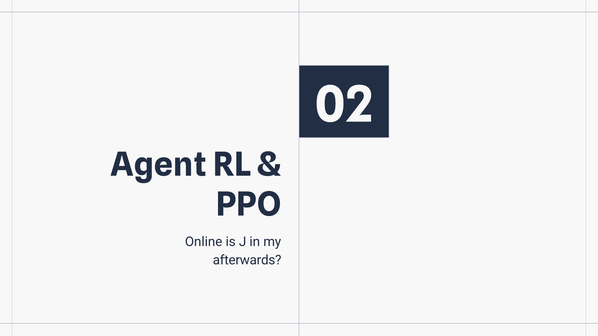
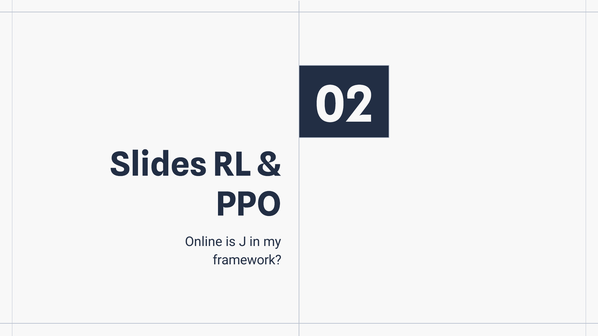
Agent: Agent -> Slides
afterwards: afterwards -> framework
